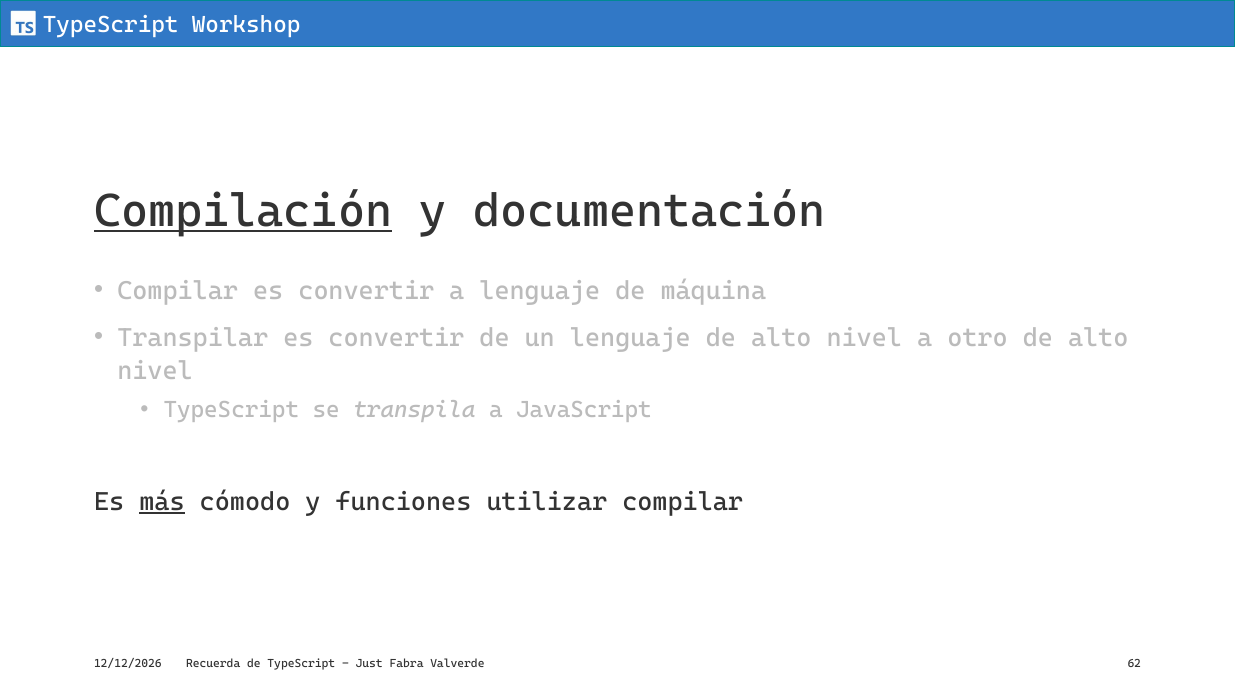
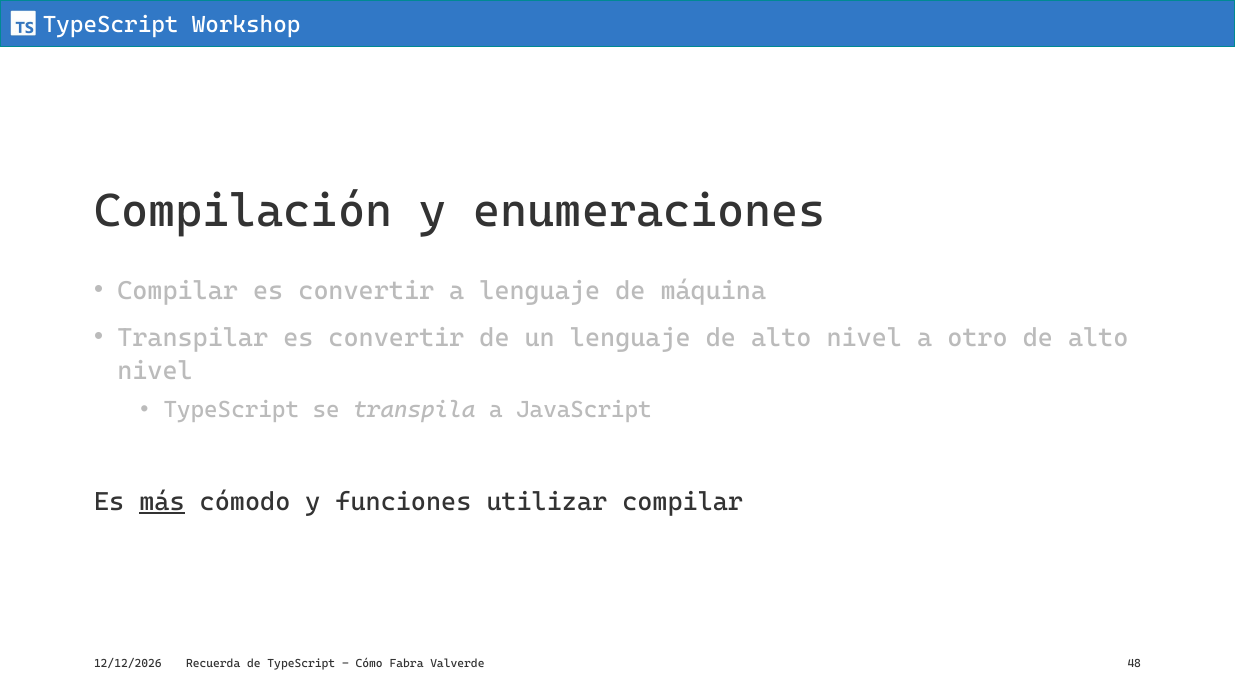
Compilación underline: present -> none
documentación: documentación -> enumeraciones
Just: Just -> Cómo
62: 62 -> 48
